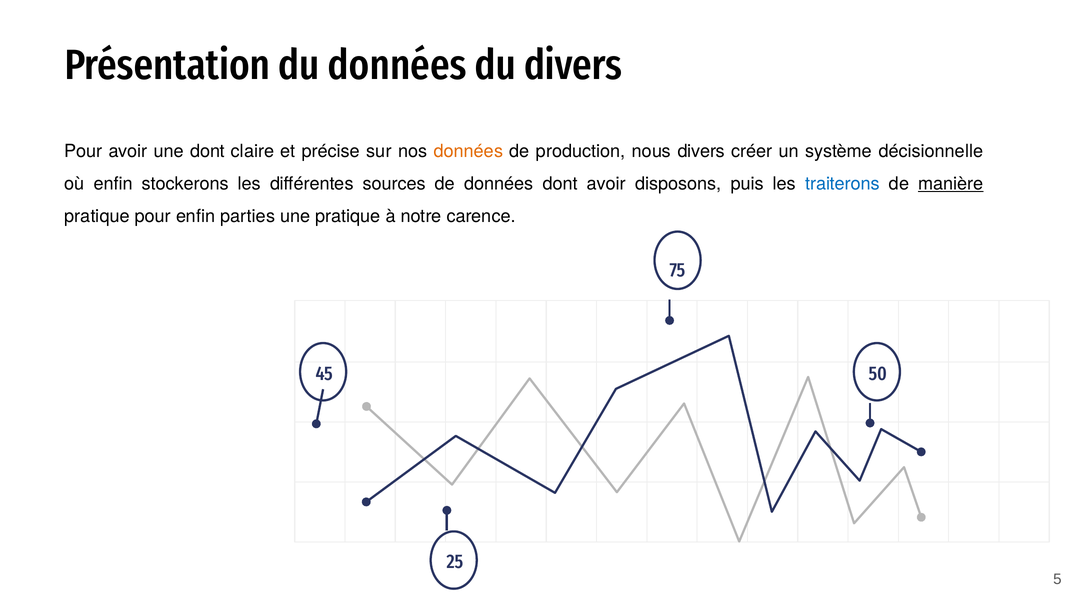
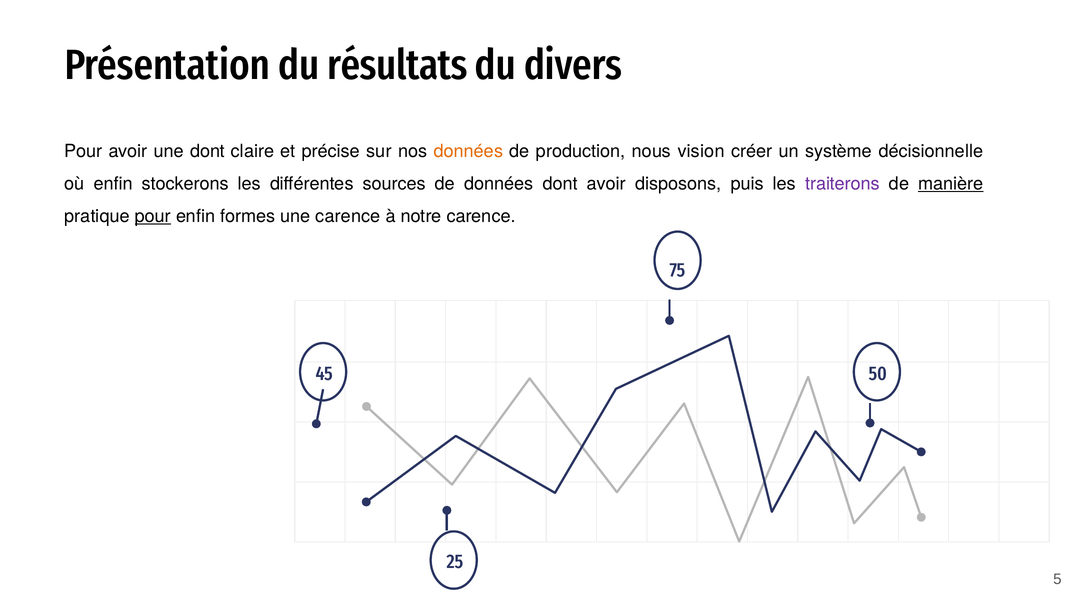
du données: données -> résultats
nous divers: divers -> vision
traiterons colour: blue -> purple
pour at (153, 216) underline: none -> present
parties: parties -> formes
une pratique: pratique -> carence
